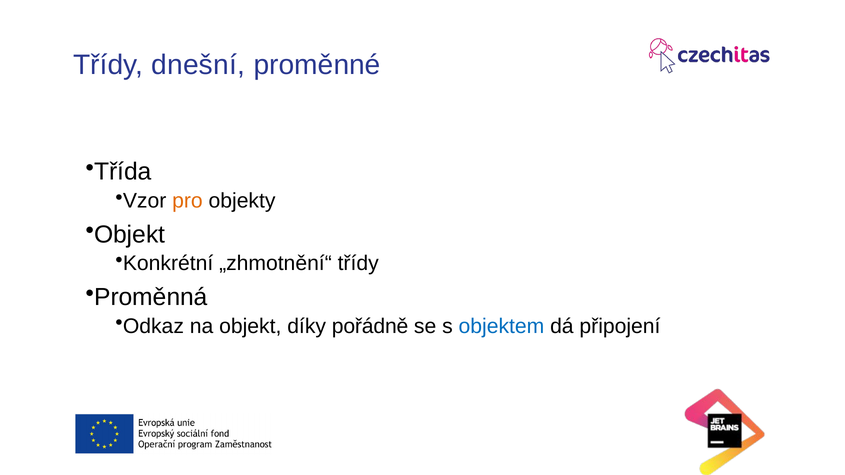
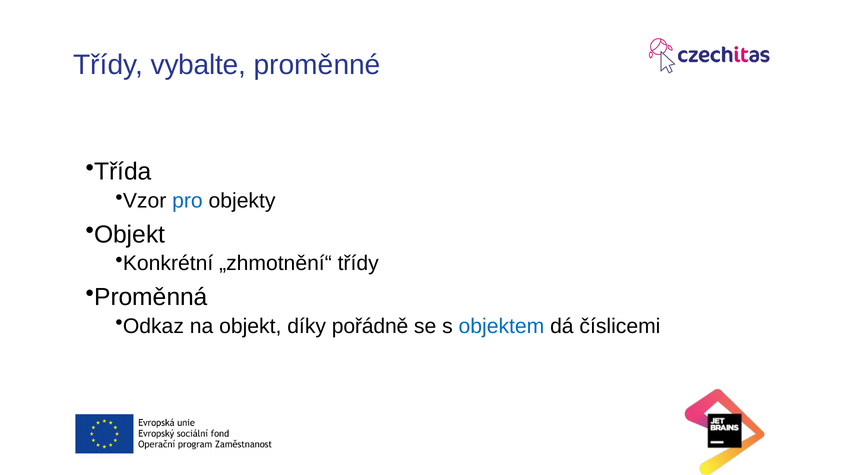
dnešní: dnešní -> vybalte
pro colour: orange -> blue
připojení: připojení -> číslicemi
